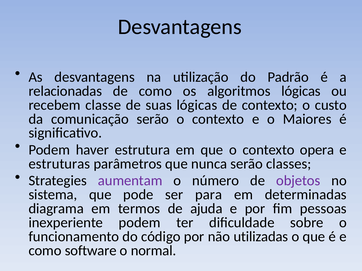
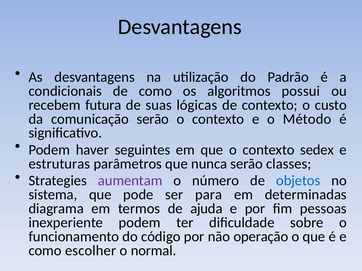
relacionadas: relacionadas -> condicionais
algoritmos lógicas: lógicas -> possui
classe: classe -> futura
Maiores: Maiores -> Método
estrutura: estrutura -> seguintes
opera: opera -> sedex
objetos colour: purple -> blue
utilizadas: utilizadas -> operação
software: software -> escolher
